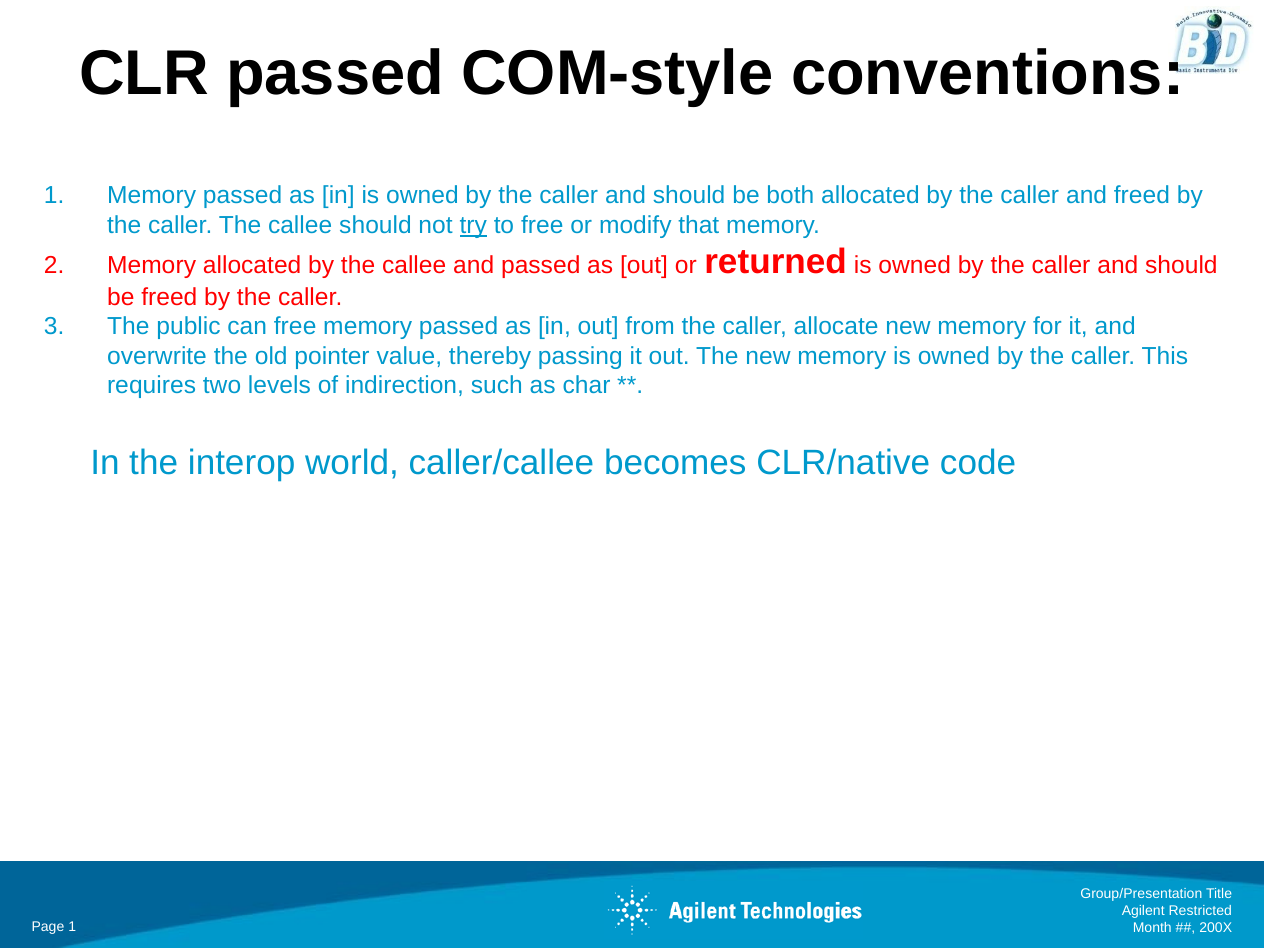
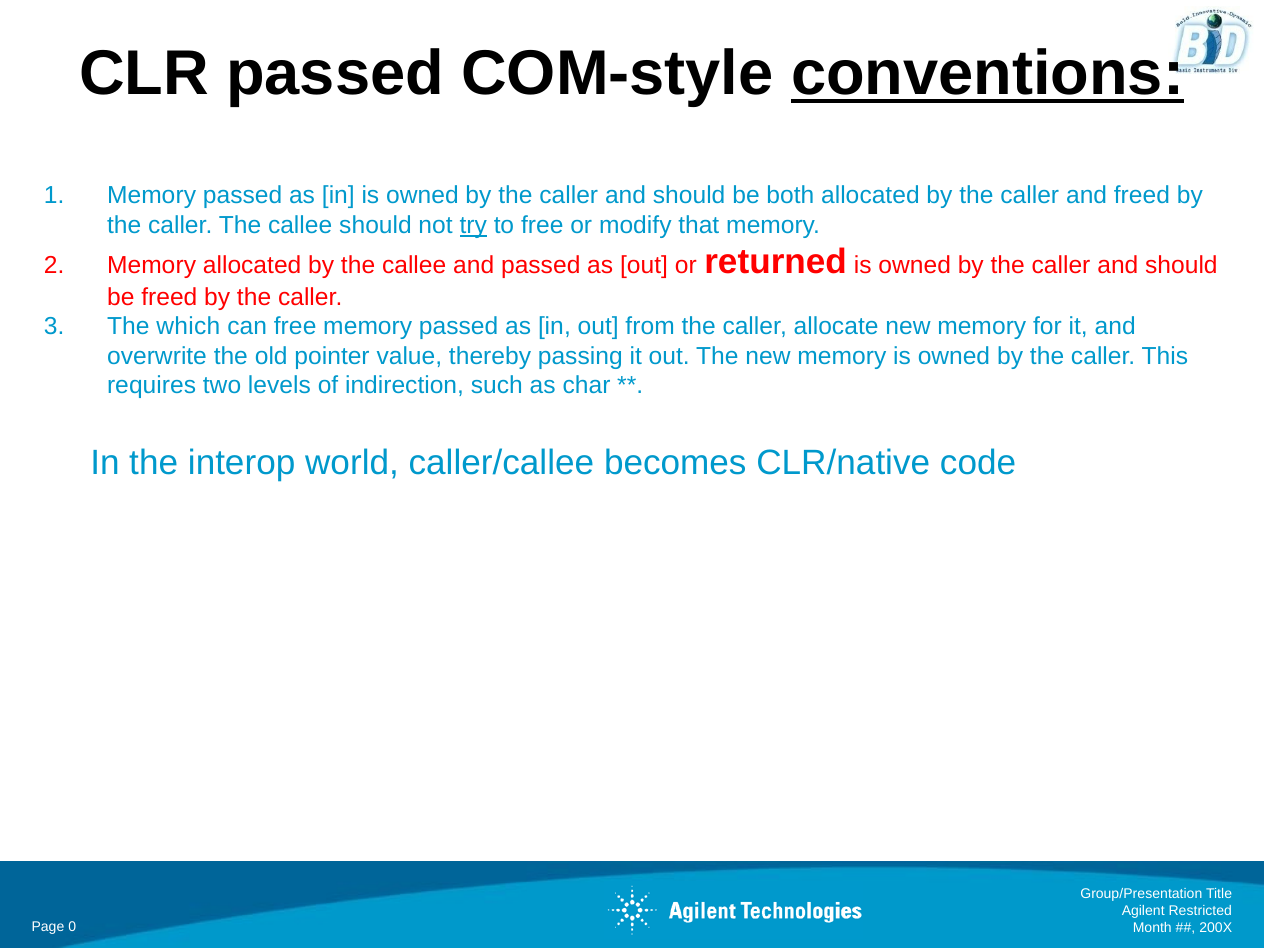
conventions underline: none -> present
public: public -> which
Page 1: 1 -> 0
